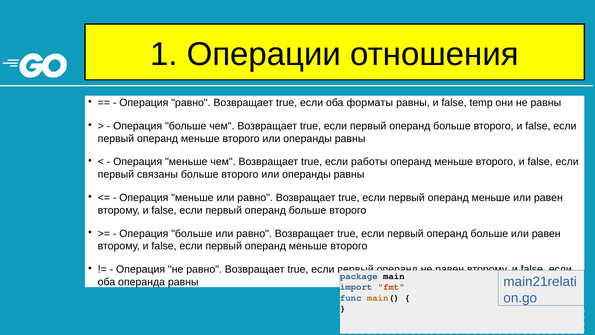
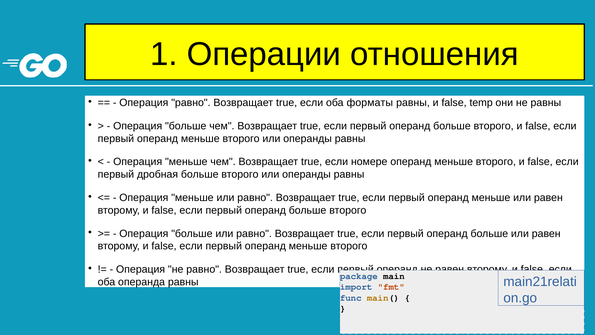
работы: работы -> номере
связаны: связаны -> дробная
